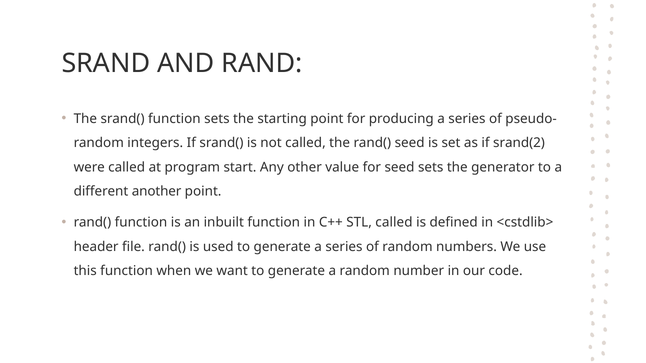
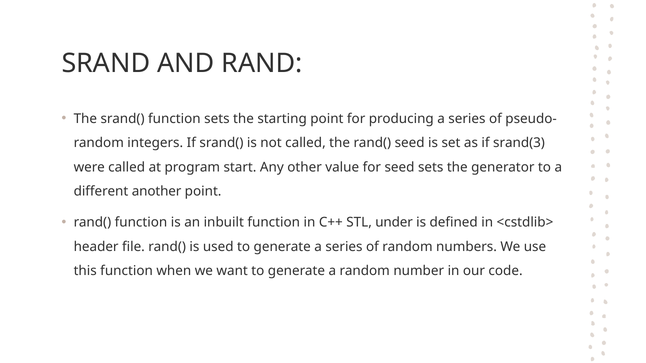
srand(2: srand(2 -> srand(3
STL called: called -> under
